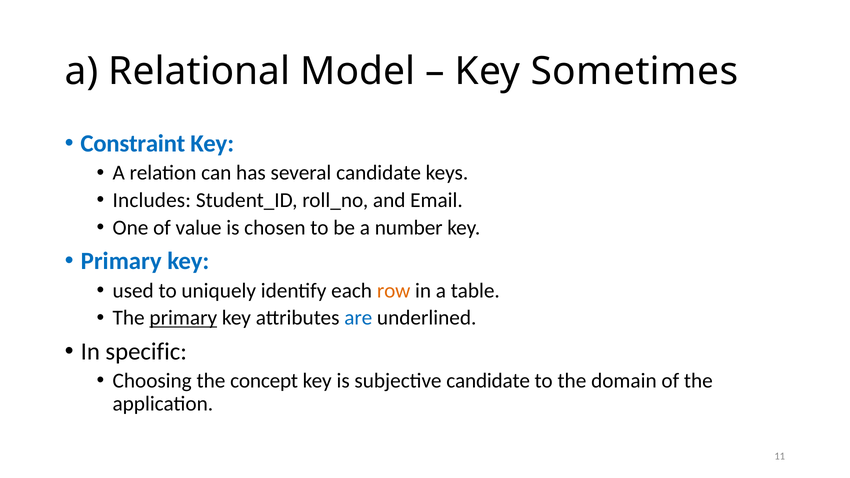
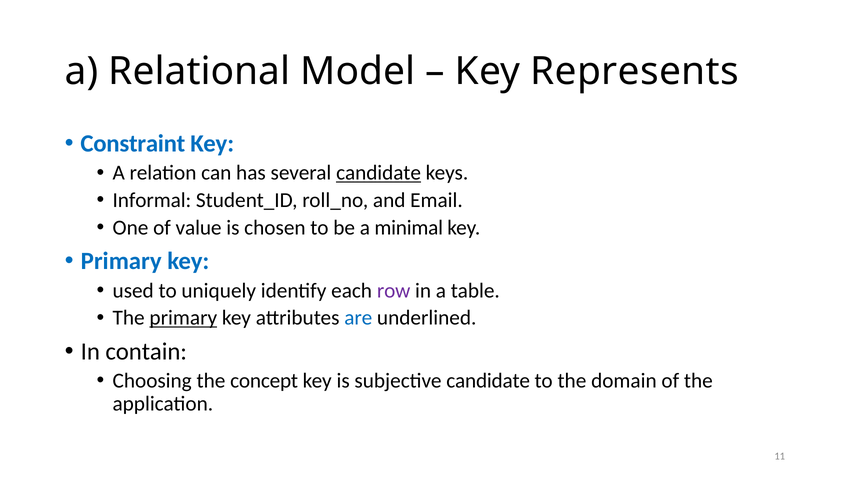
Sometimes: Sometimes -> Represents
candidate at (379, 173) underline: none -> present
Includes: Includes -> Informal
number: number -> minimal
row colour: orange -> purple
specific: specific -> contain
